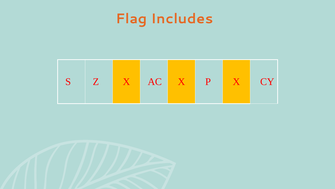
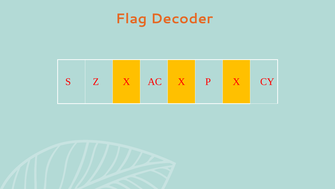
Includes: Includes -> Decoder
